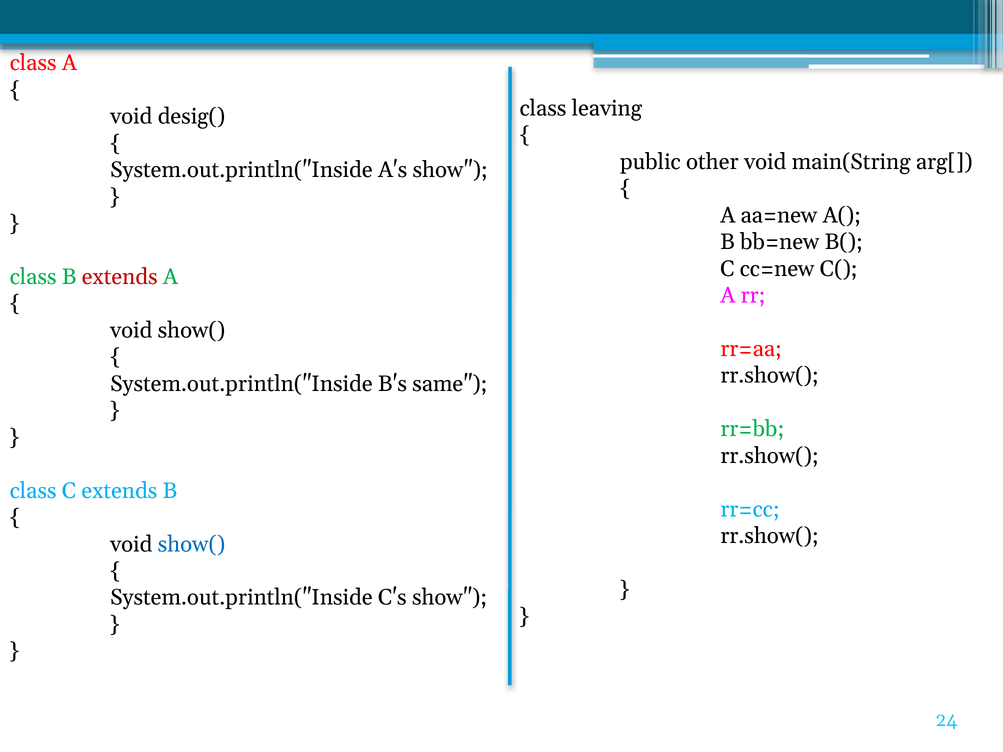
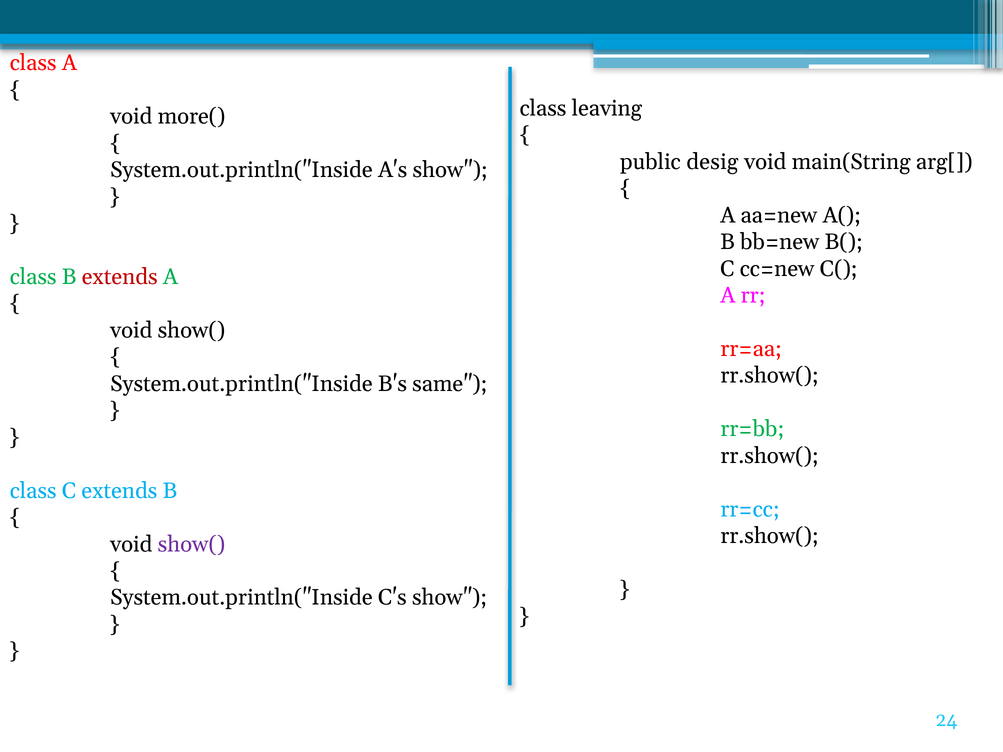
desig(: desig( -> more(
other: other -> desig
show( at (191, 544) colour: blue -> purple
